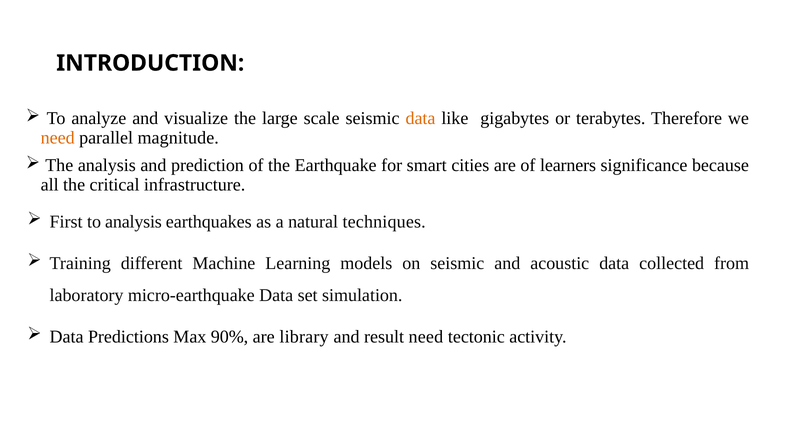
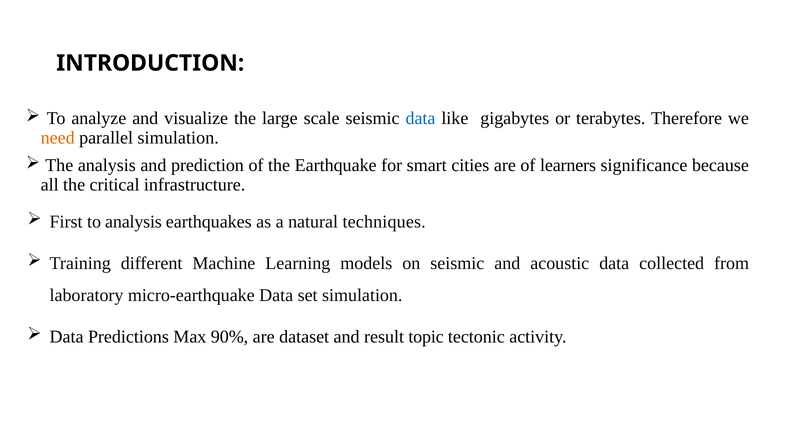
data at (420, 119) colour: orange -> blue
parallel magnitude: magnitude -> simulation
library: library -> dataset
result need: need -> topic
